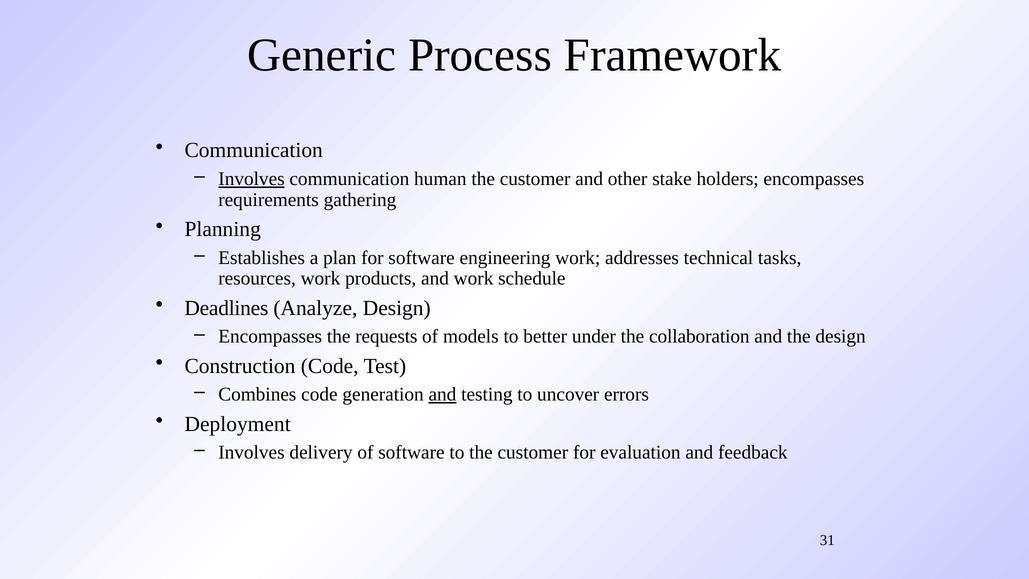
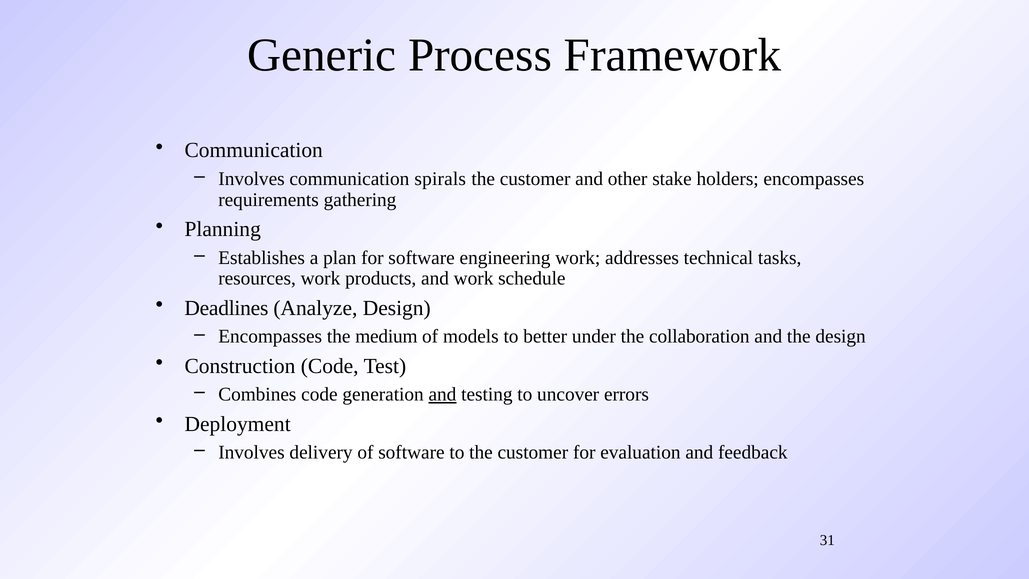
Involves at (252, 179) underline: present -> none
human: human -> spirals
requests: requests -> medium
